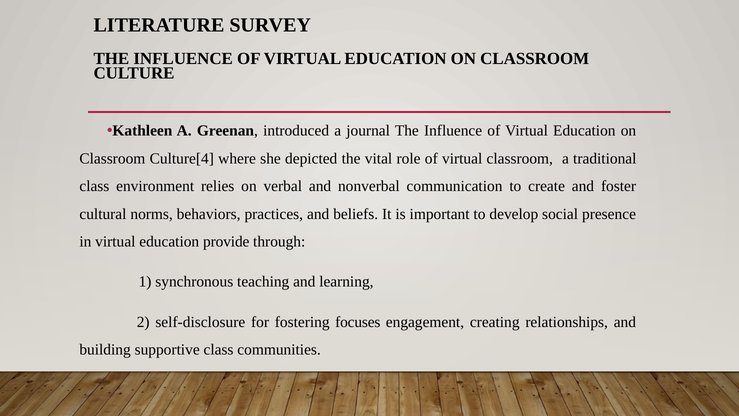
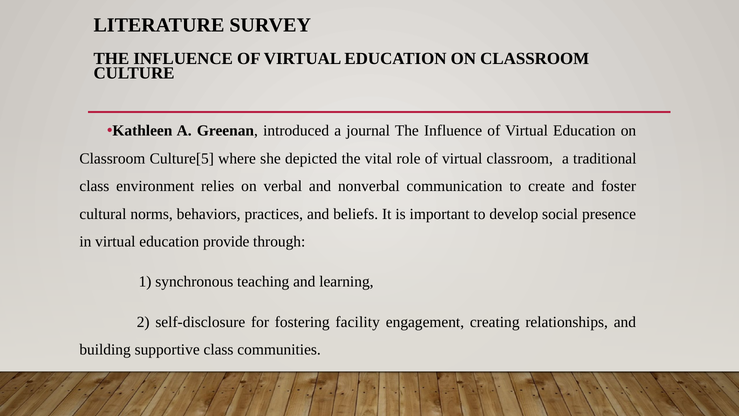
Culture[4: Culture[4 -> Culture[5
focuses: focuses -> facility
